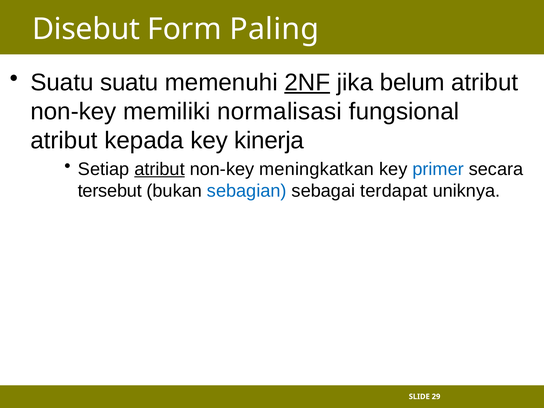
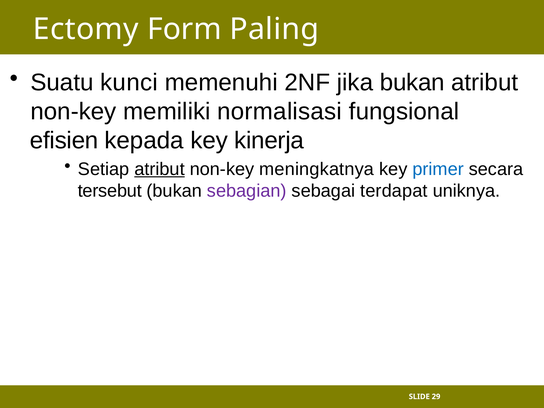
Disebut: Disebut -> Ectomy
Suatu suatu: suatu -> kunci
2NF underline: present -> none
jika belum: belum -> bukan
atribut at (64, 140): atribut -> efisien
meningkatkan: meningkatkan -> meningkatnya
sebagian colour: blue -> purple
